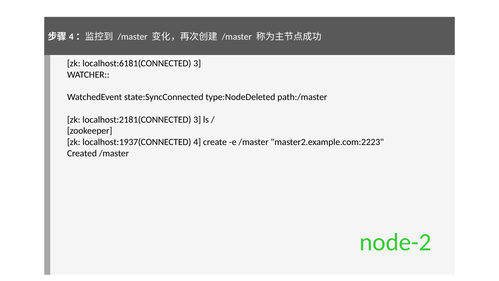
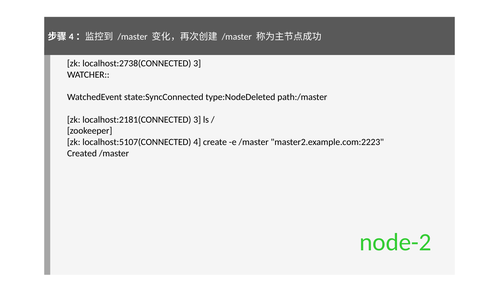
localhost:6181(CONNECTED: localhost:6181(CONNECTED -> localhost:2738(CONNECTED
localhost:1937(CONNECTED: localhost:1937(CONNECTED -> localhost:5107(CONNECTED
